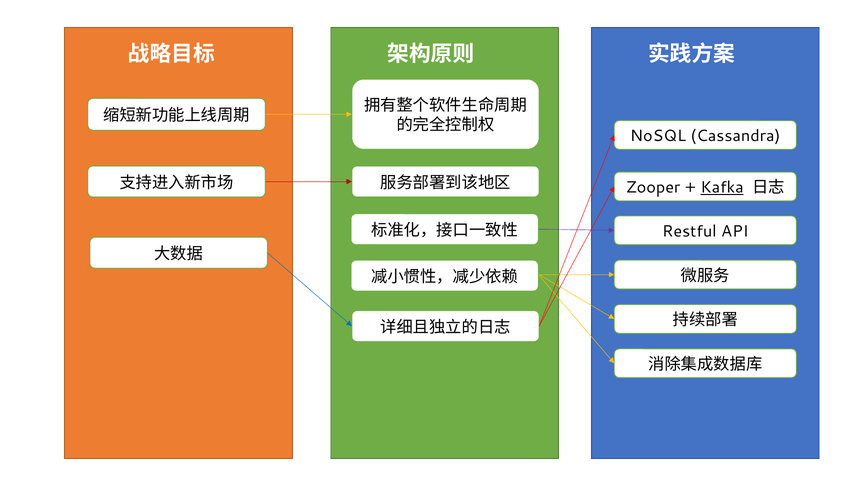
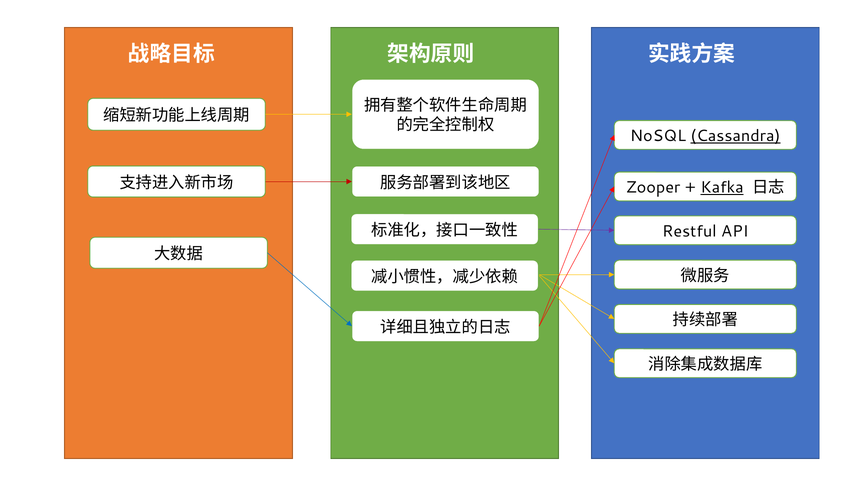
Cassandra underline: none -> present
